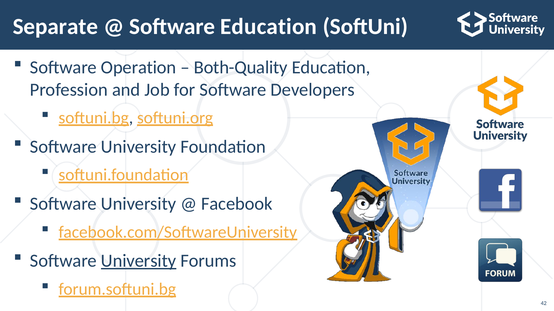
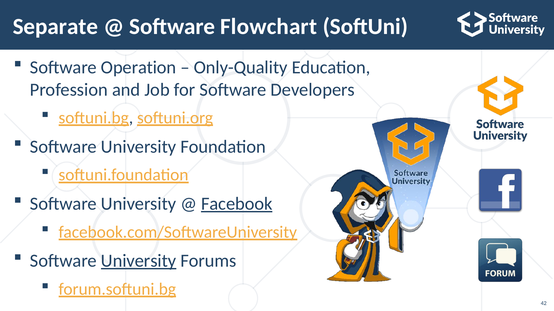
Software Education: Education -> Flowchart
Both-Quality: Both-Quality -> Only-Quality
Facebook underline: none -> present
